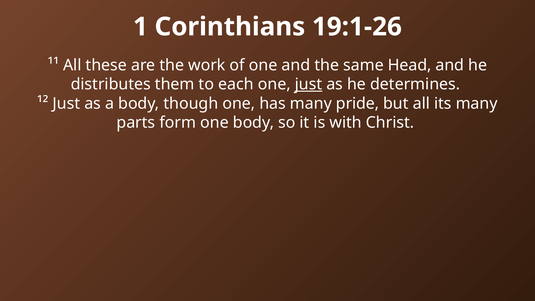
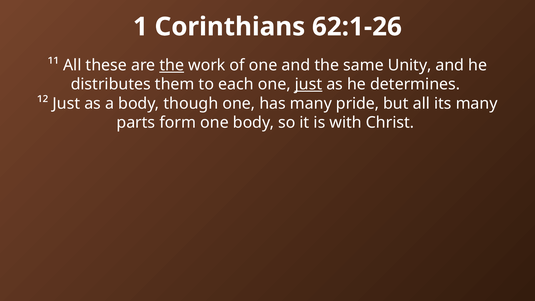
19:1-26: 19:1-26 -> 62:1-26
the at (172, 65) underline: none -> present
Head: Head -> Unity
